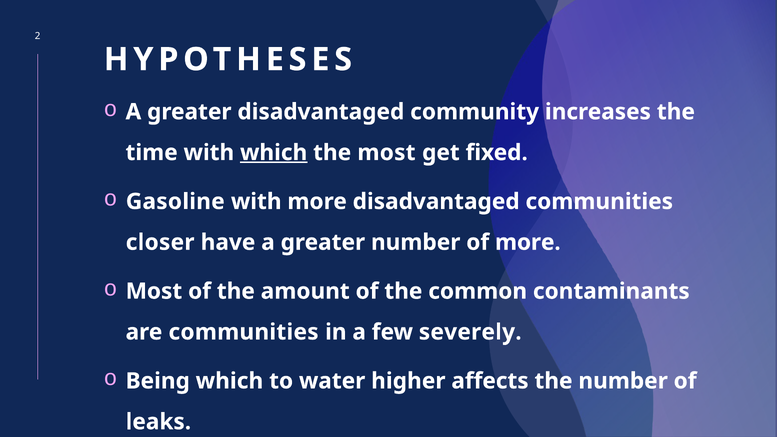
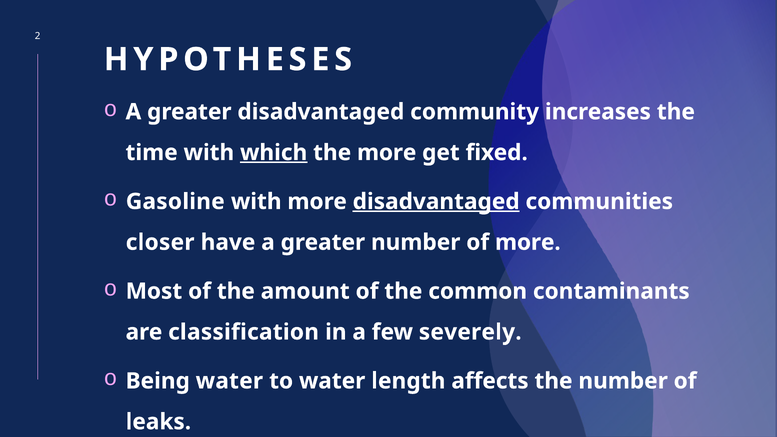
the most: most -> more
disadvantaged at (436, 202) underline: none -> present
are communities: communities -> classification
Being which: which -> water
higher: higher -> length
